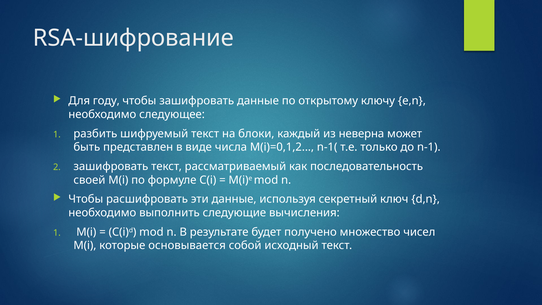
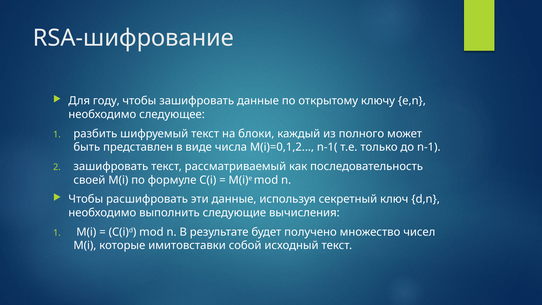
неверна: неверна -> полного
основывается: основывается -> имитовставки
